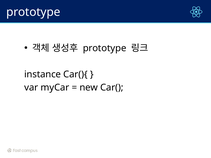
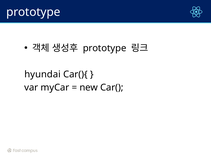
instance: instance -> hyundai
